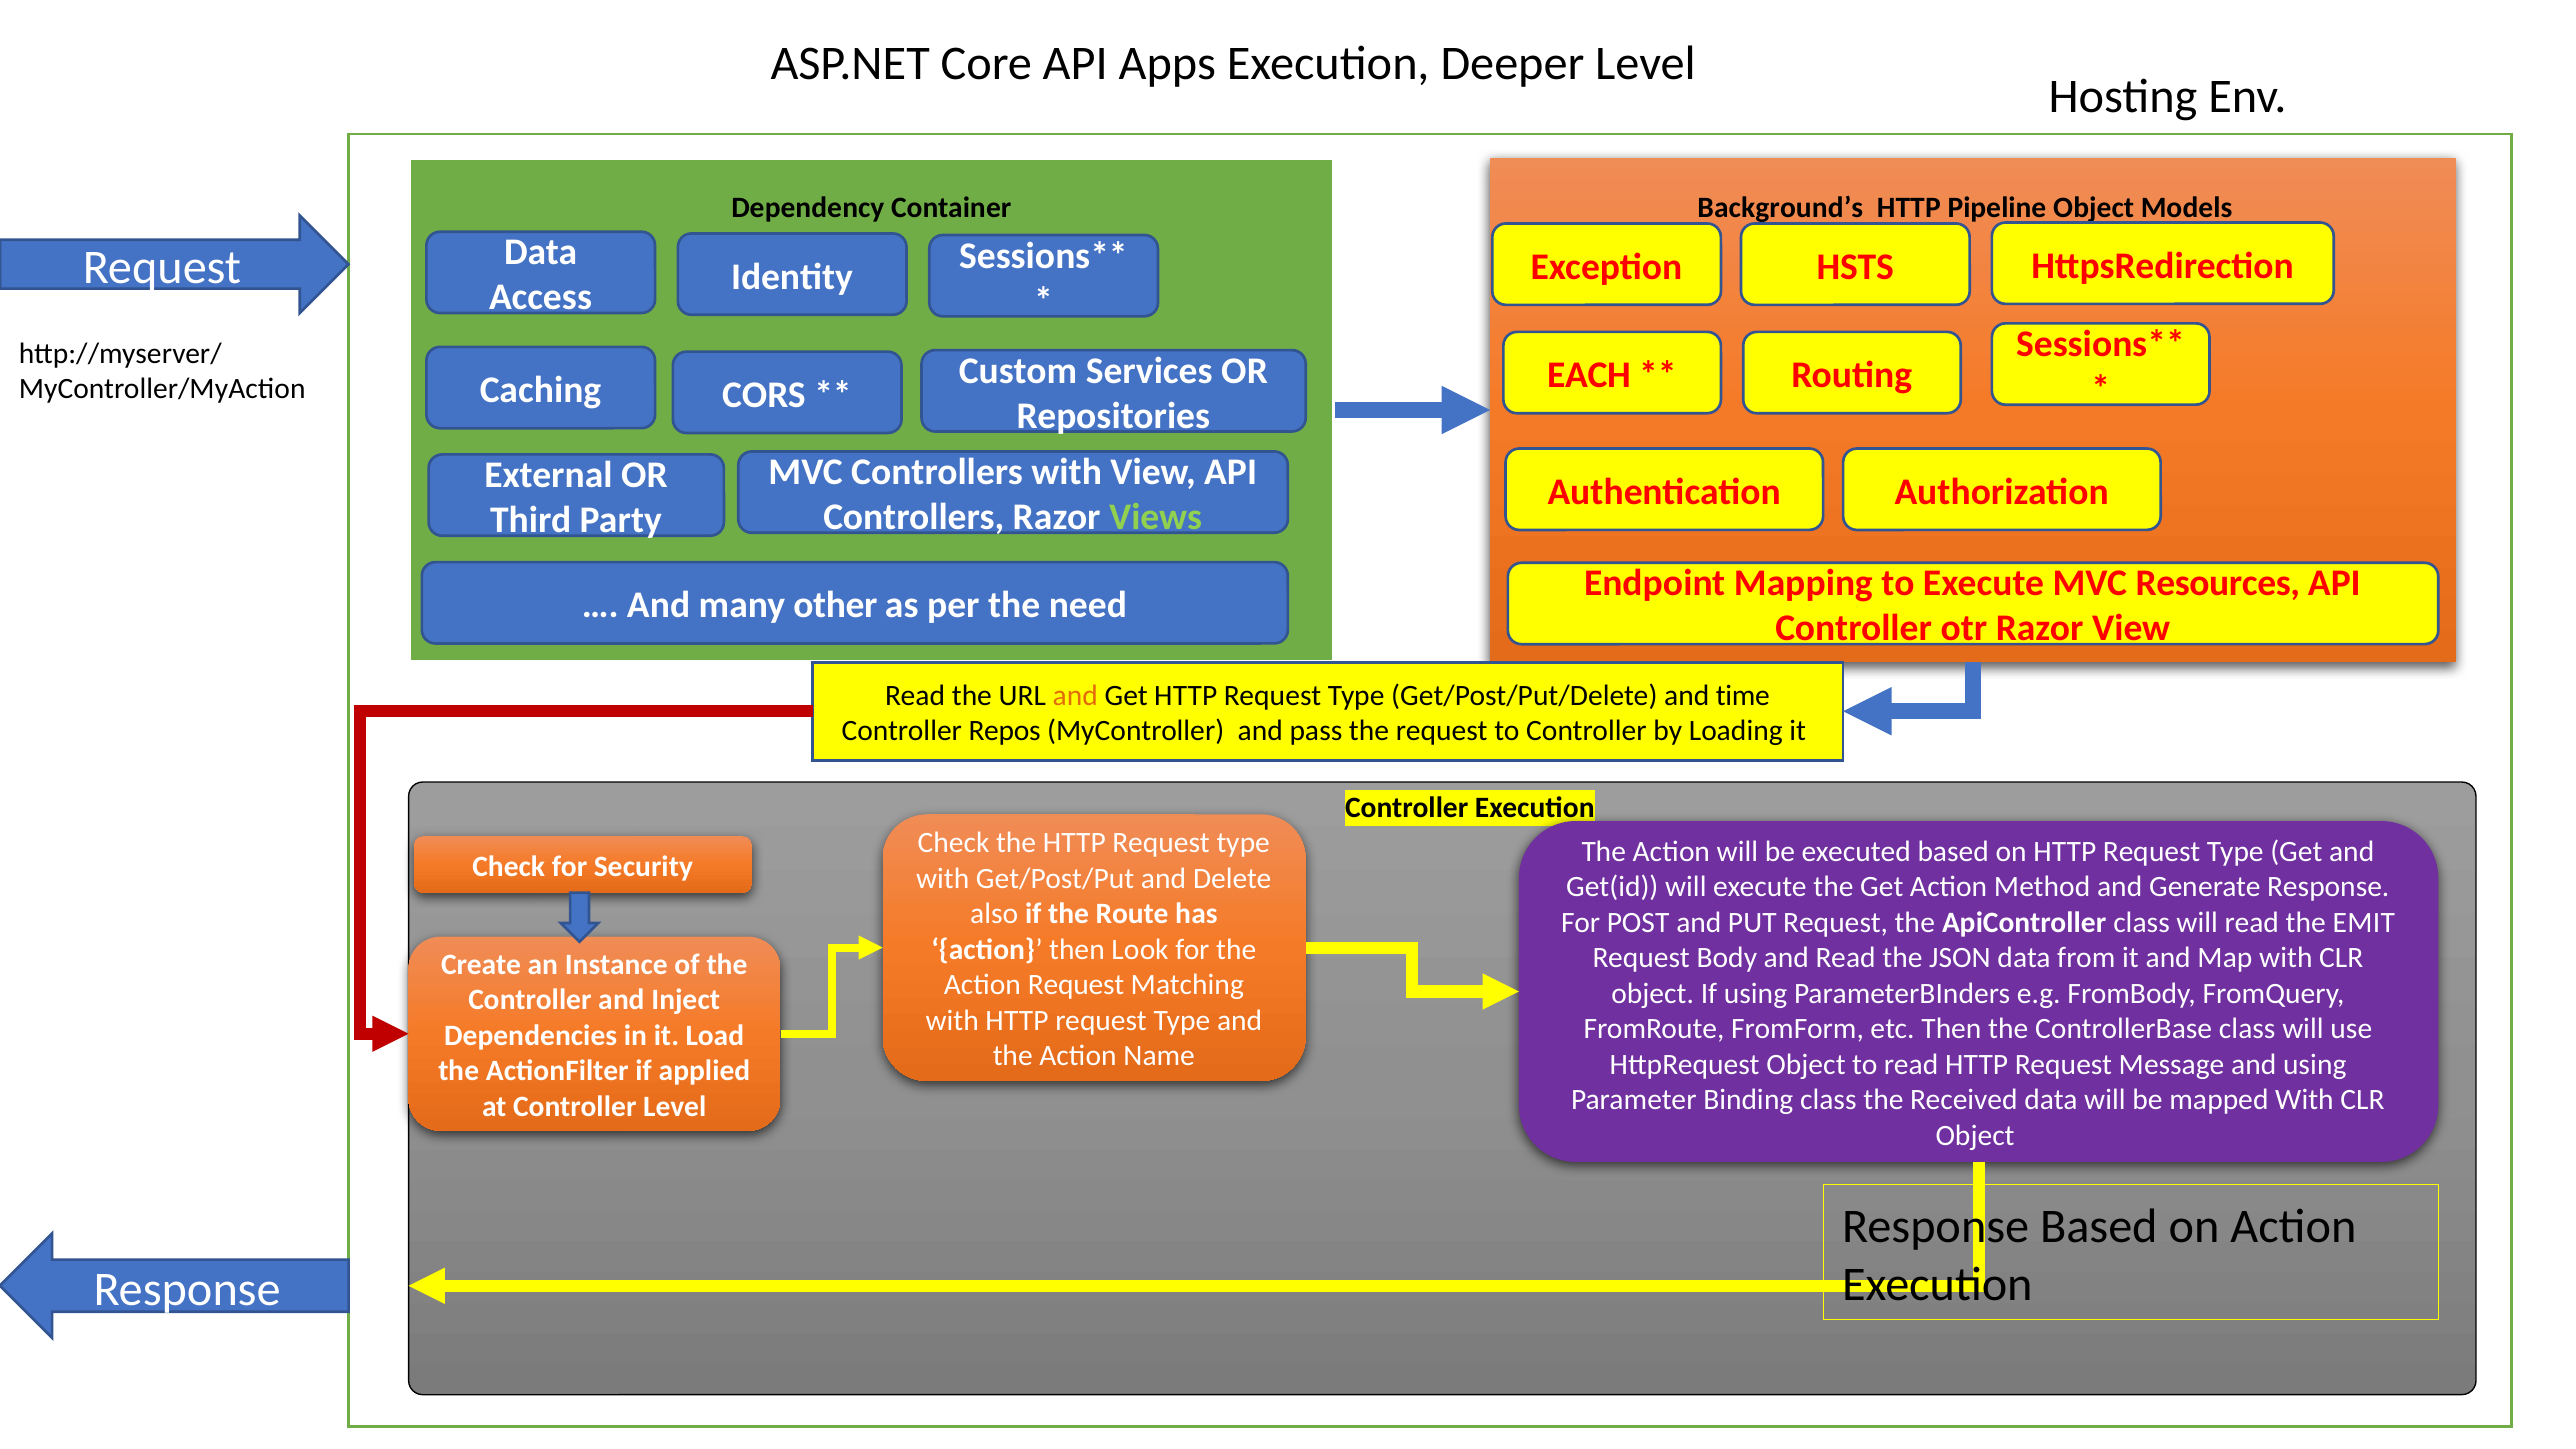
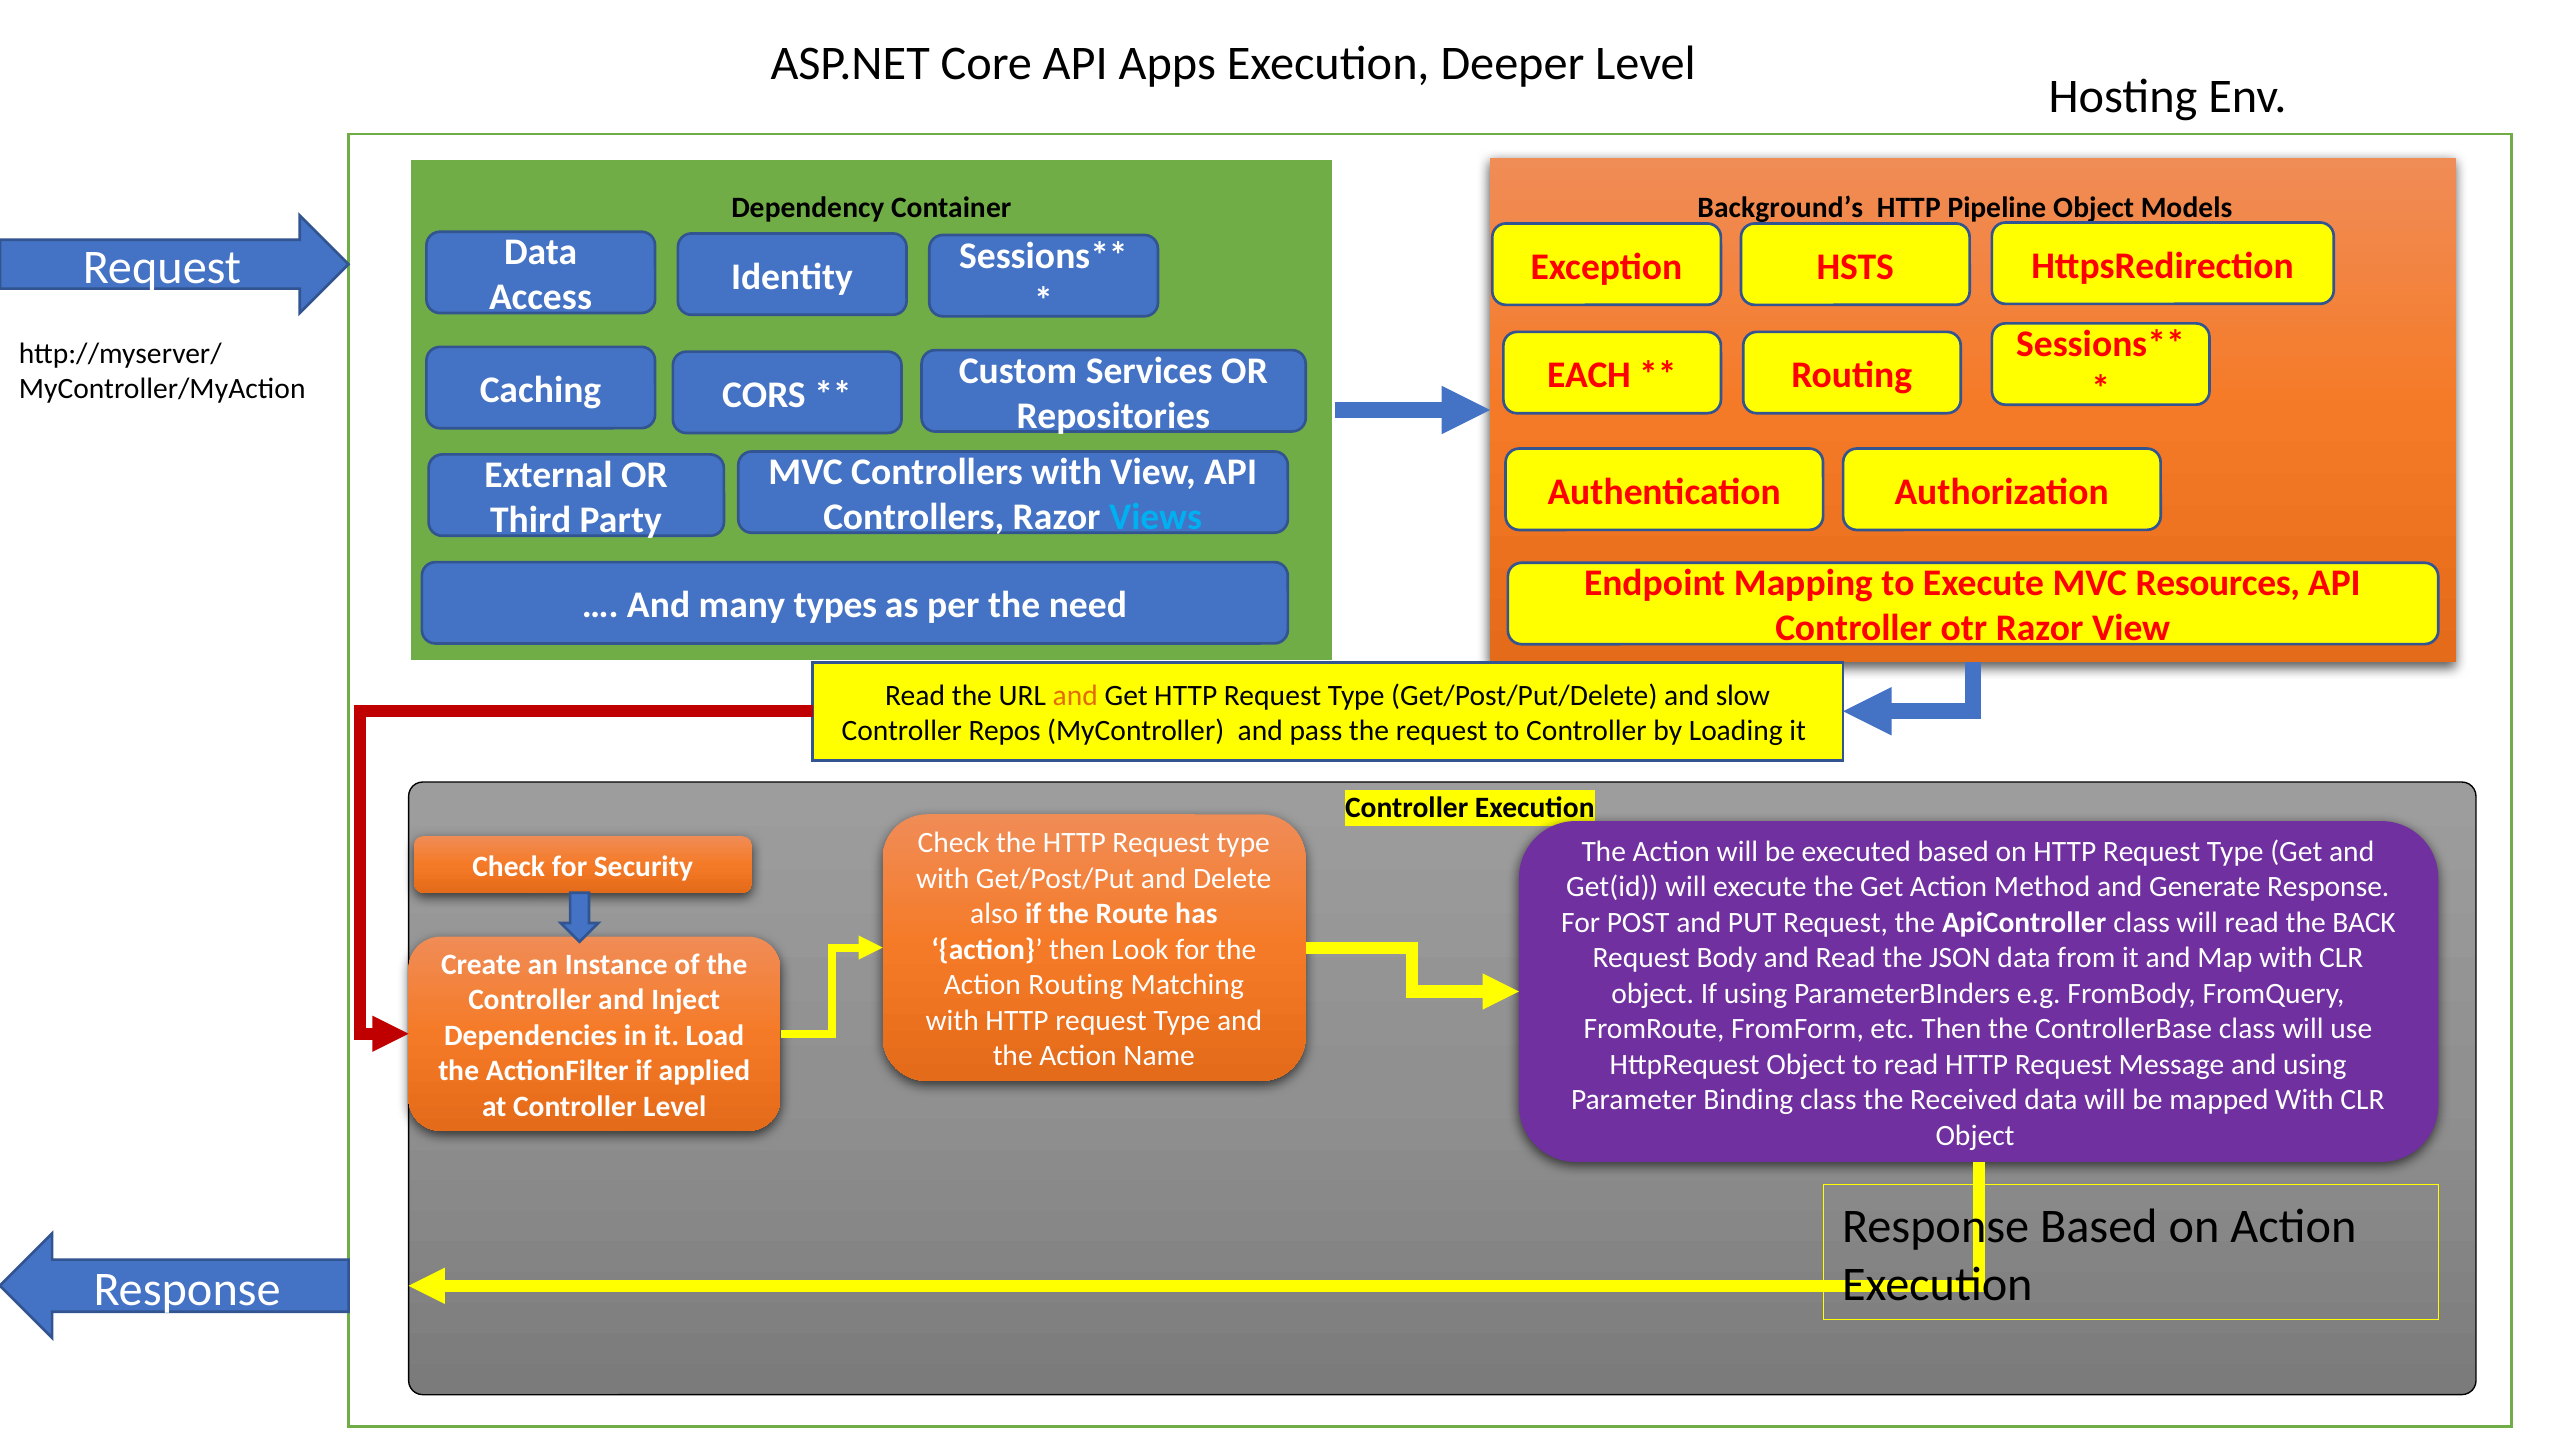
Views colour: light green -> light blue
other: other -> types
time: time -> slow
EMIT: EMIT -> BACK
Action Request: Request -> Routing
